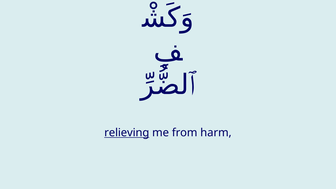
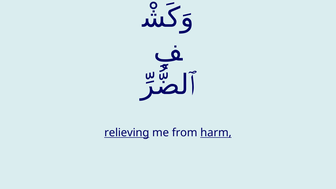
harm underline: none -> present
